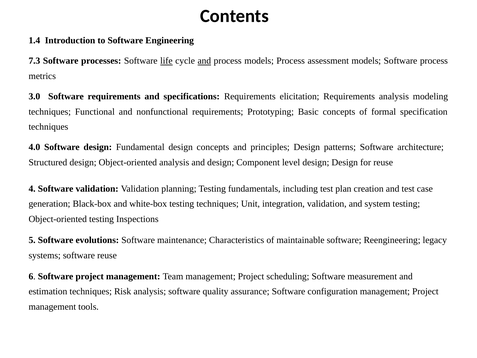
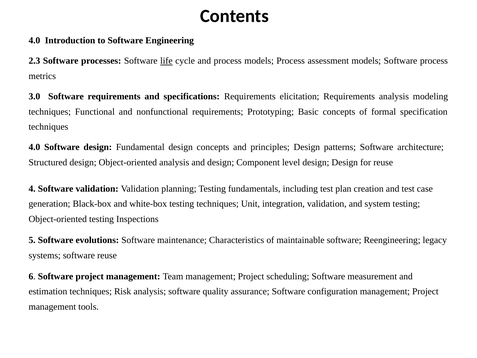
1.4 at (34, 40): 1.4 -> 4.0
7.3: 7.3 -> 2.3
and at (204, 61) underline: present -> none
